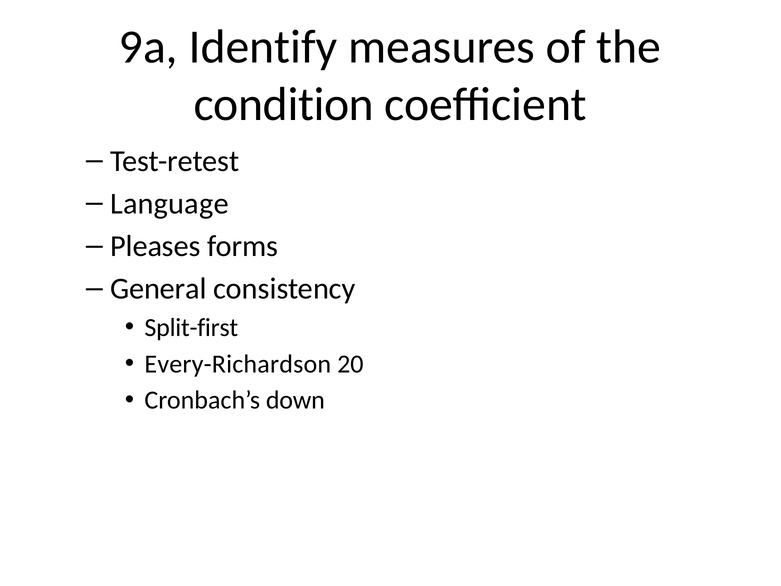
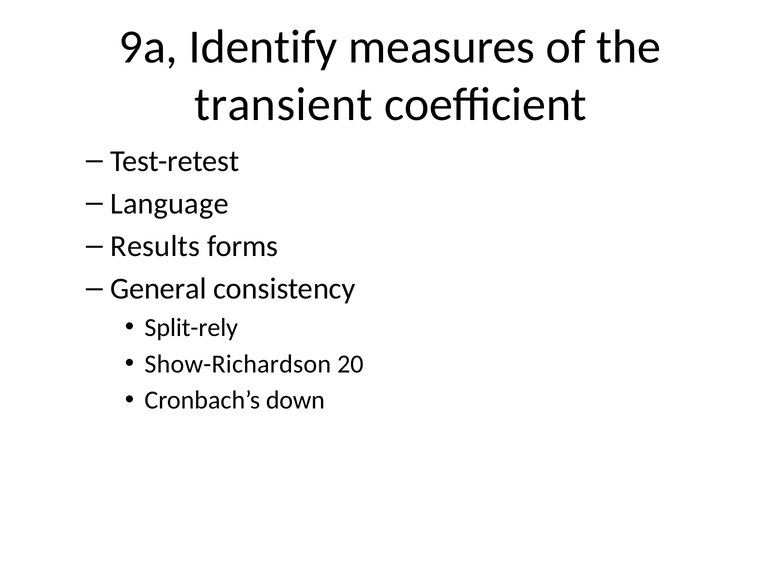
condition: condition -> transient
Pleases: Pleases -> Results
Split-first: Split-first -> Split-rely
Every-Richardson: Every-Richardson -> Show-Richardson
